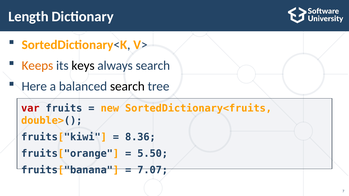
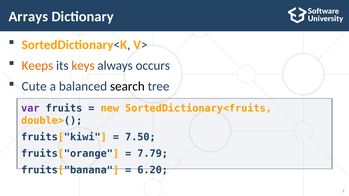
Length: Length -> Arrays
keys colour: black -> orange
always search: search -> occurs
Here: Here -> Cute
var colour: red -> purple
8.36: 8.36 -> 7.50
5.50: 5.50 -> 7.79
7.07: 7.07 -> 6.20
